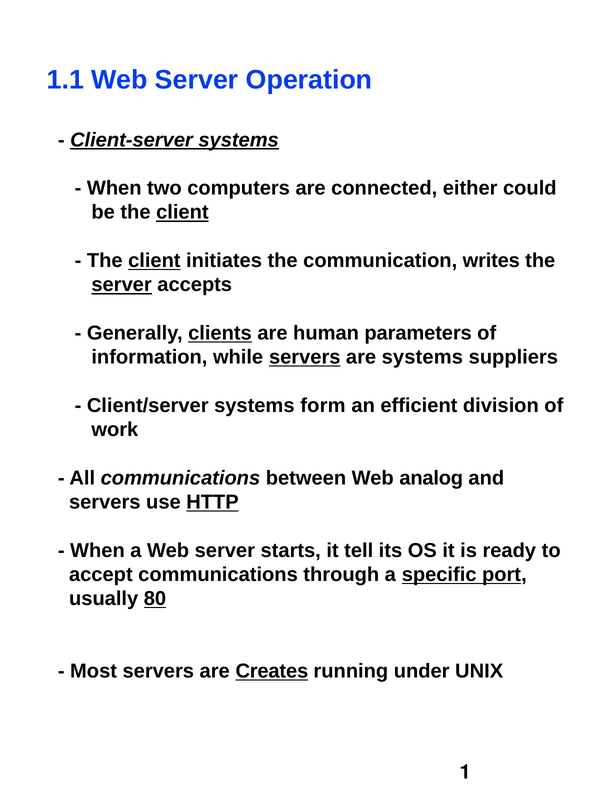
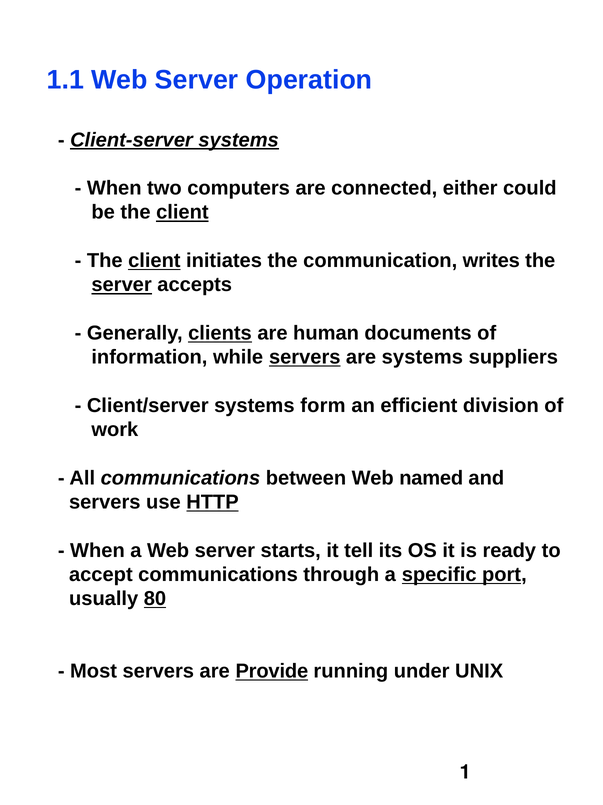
parameters: parameters -> documents
analog: analog -> named
Creates: Creates -> Provide
